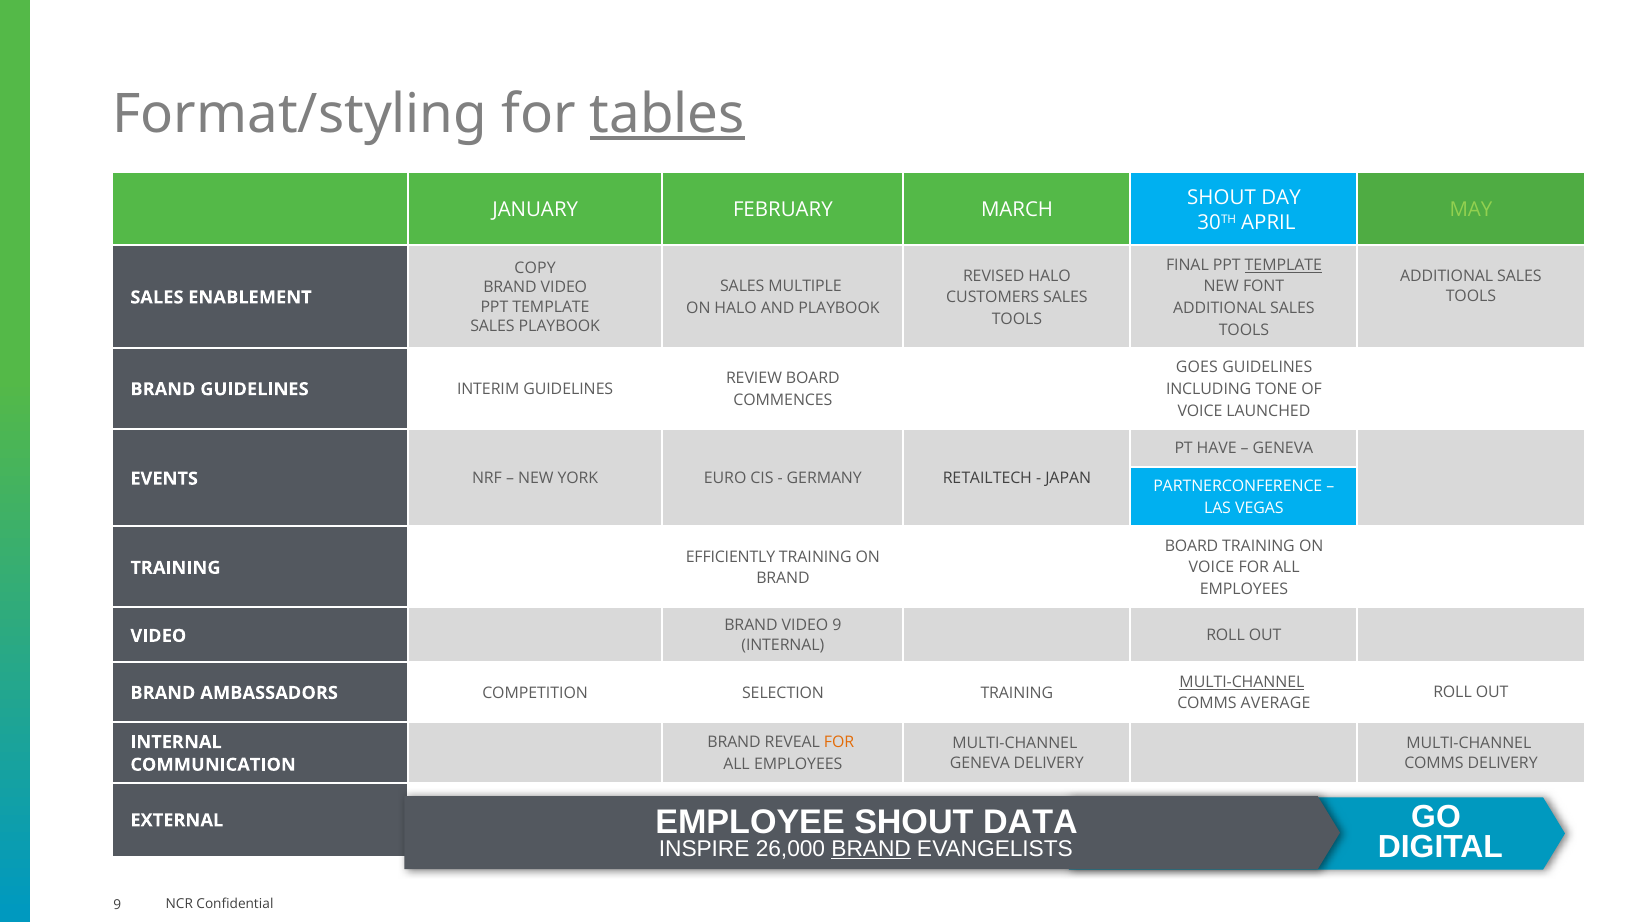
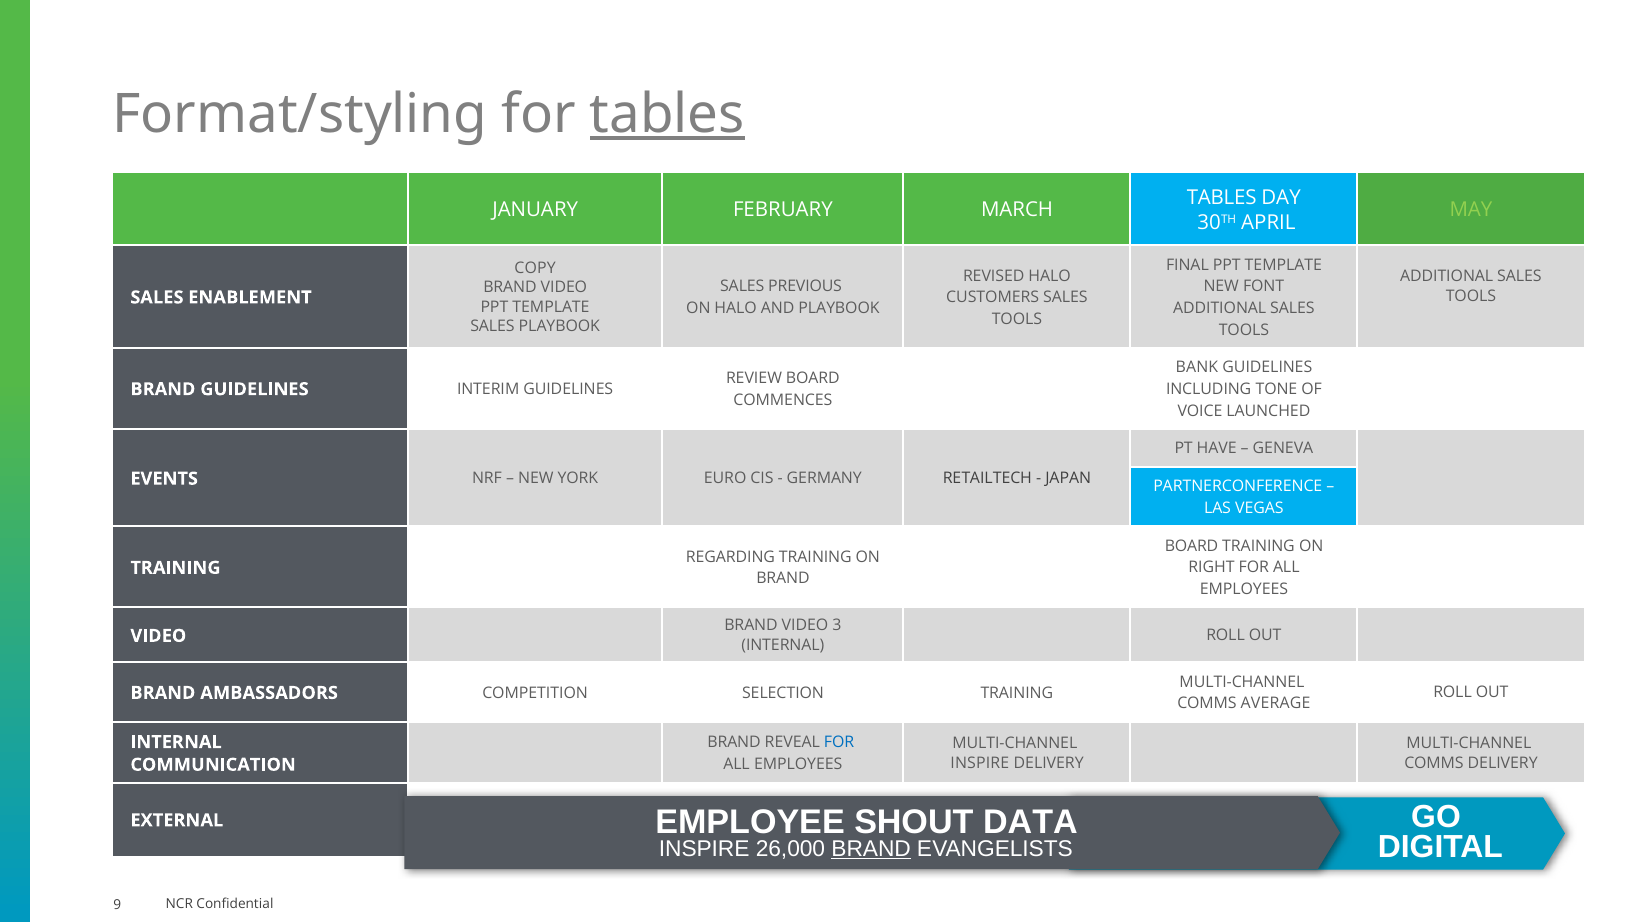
SHOUT at (1222, 197): SHOUT -> TABLES
TEMPLATE at (1283, 265) underline: present -> none
MULTIPLE: MULTIPLE -> PREVIOUS
GOES: GOES -> BANK
EFFICIENTLY: EFFICIENTLY -> REGARDING
VOICE at (1211, 567): VOICE -> RIGHT
VIDEO 9: 9 -> 3
MULTI-CHANNEL at (1242, 682) underline: present -> none
FOR at (839, 742) colour: orange -> blue
GENEVA at (980, 762): GENEVA -> INSPIRE
